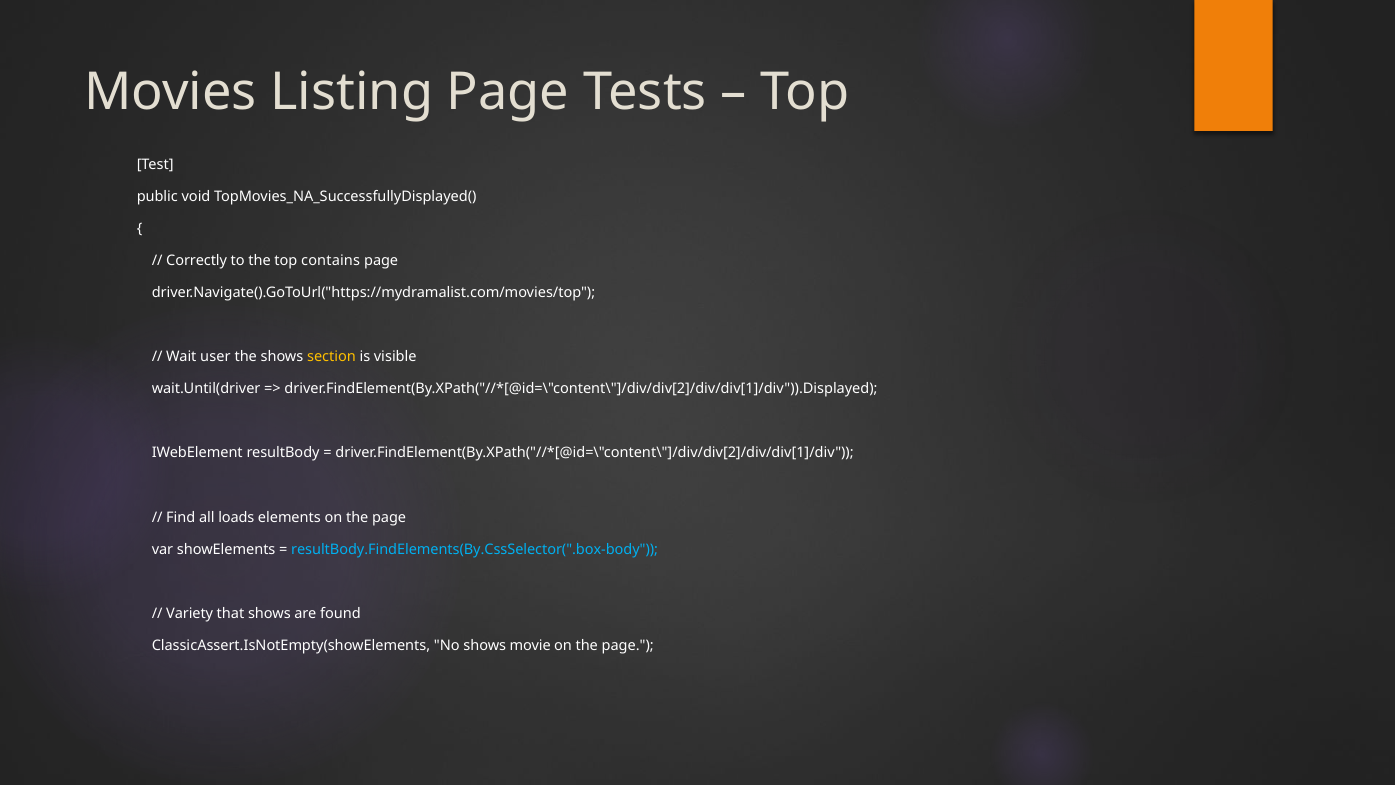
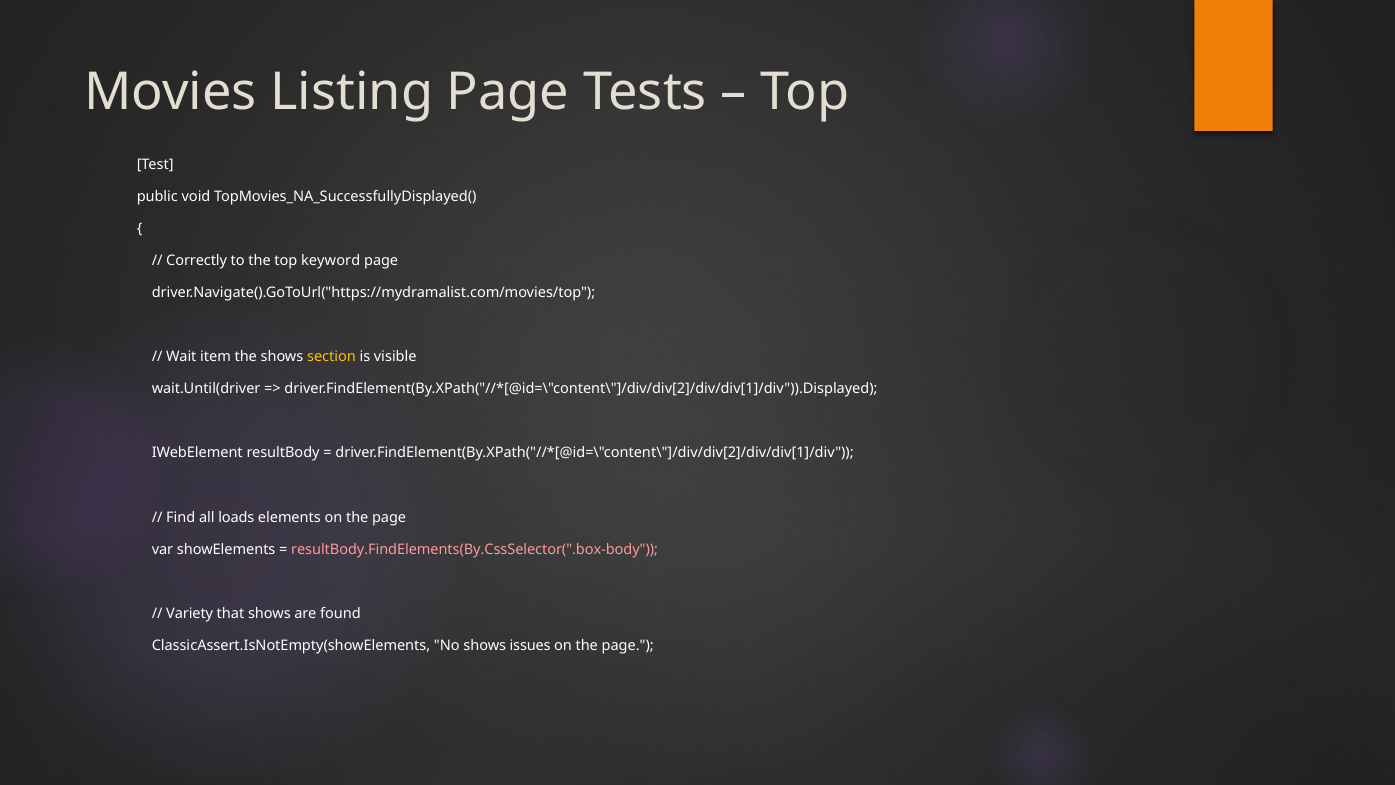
contains: contains -> keyword
user: user -> item
resultBody.FindElements(By.CssSelector(".box-body colour: light blue -> pink
movie: movie -> issues
